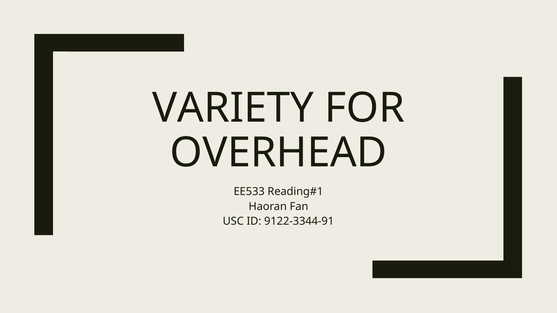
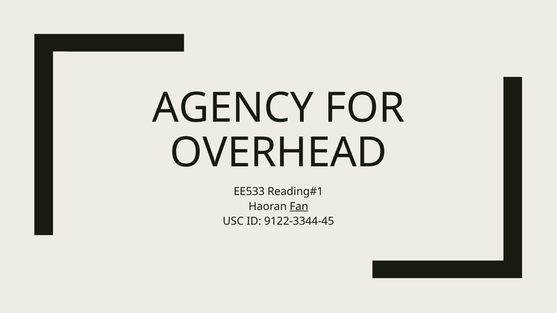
VARIETY: VARIETY -> AGENCY
Fan underline: none -> present
9122-3344-91: 9122-3344-91 -> 9122-3344-45
